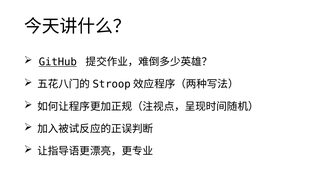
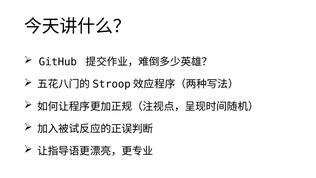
GitHub underline: present -> none
